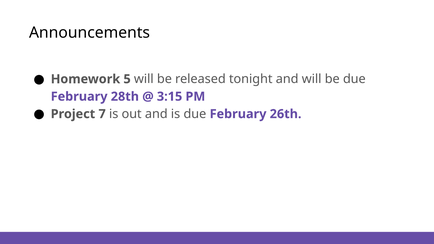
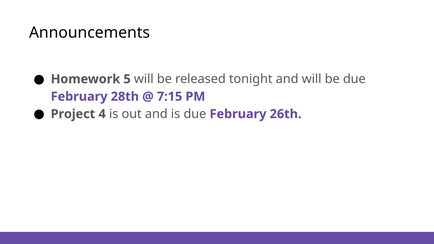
3:15: 3:15 -> 7:15
7: 7 -> 4
